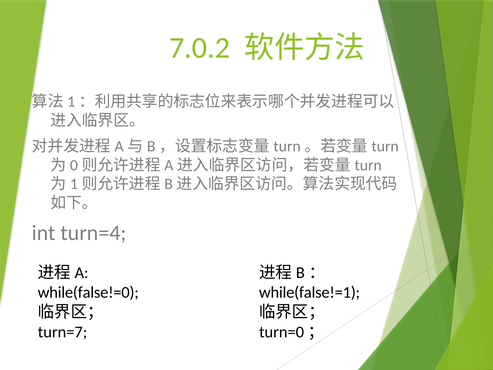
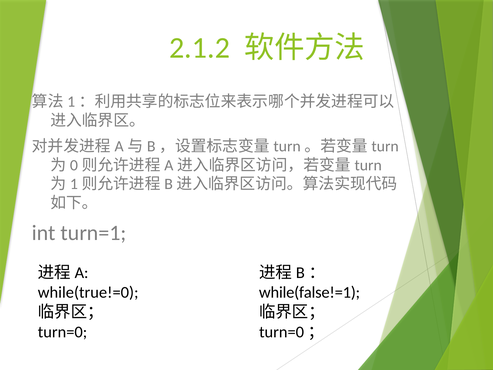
7.0.2: 7.0.2 -> 2.1.2
turn=4: turn=4 -> turn=1
while(false!=0: while(false!=0 -> while(true!=0
turn=7: turn=7 -> turn=0
